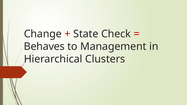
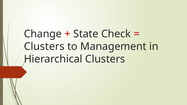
Behaves at (44, 47): Behaves -> Clusters
